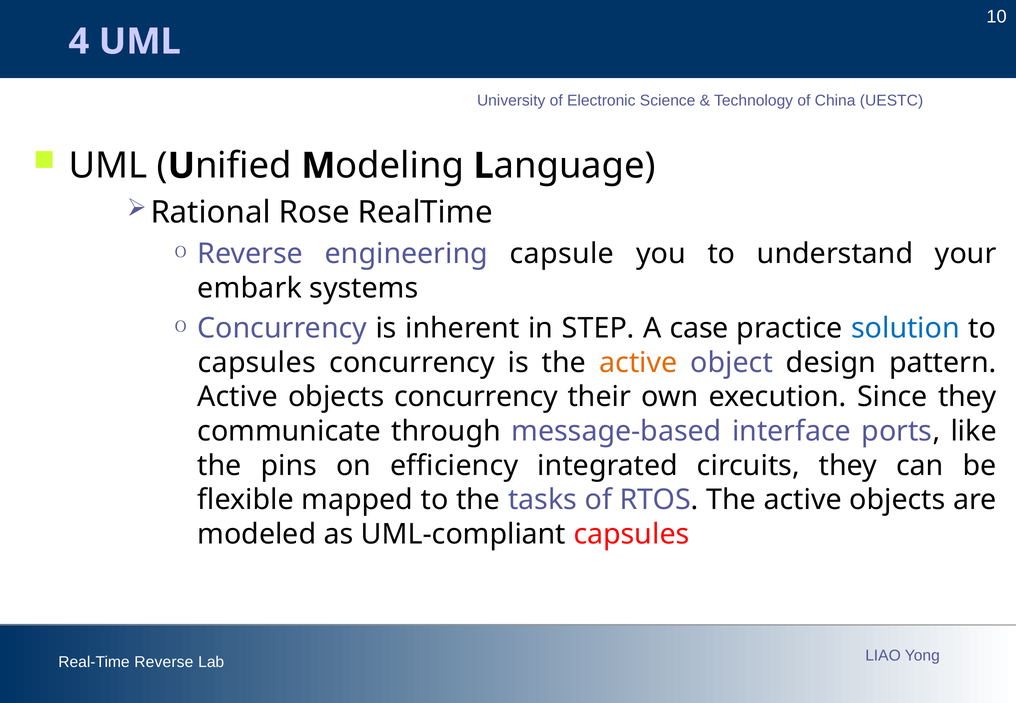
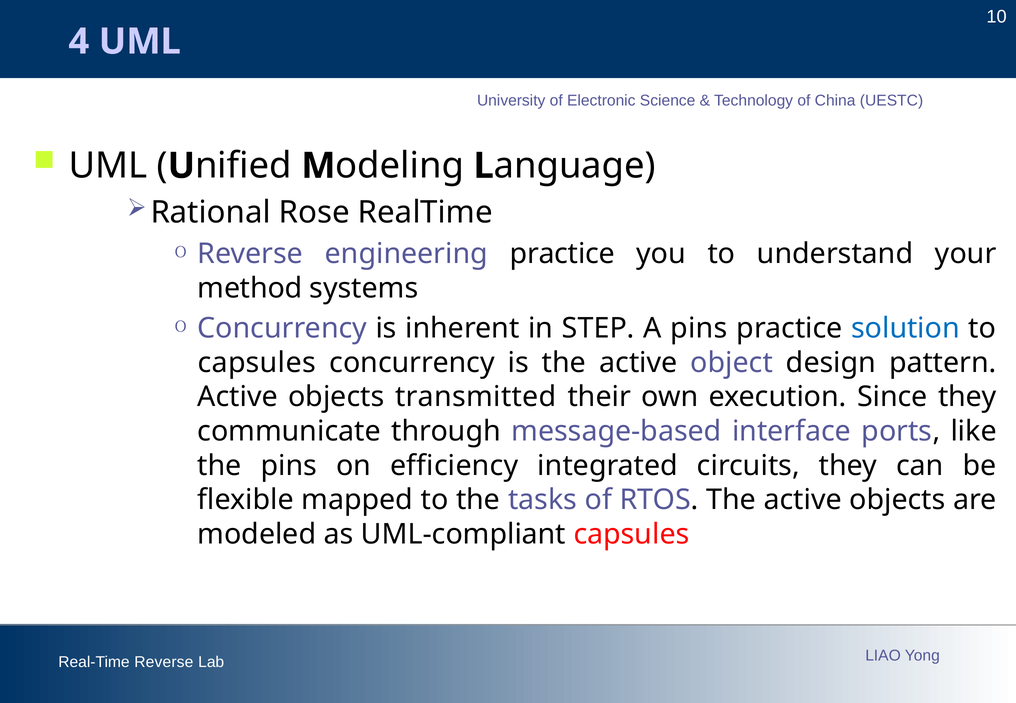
engineering capsule: capsule -> practice
embark: embark -> method
A case: case -> pins
active at (638, 363) colour: orange -> black
objects concurrency: concurrency -> transmitted
